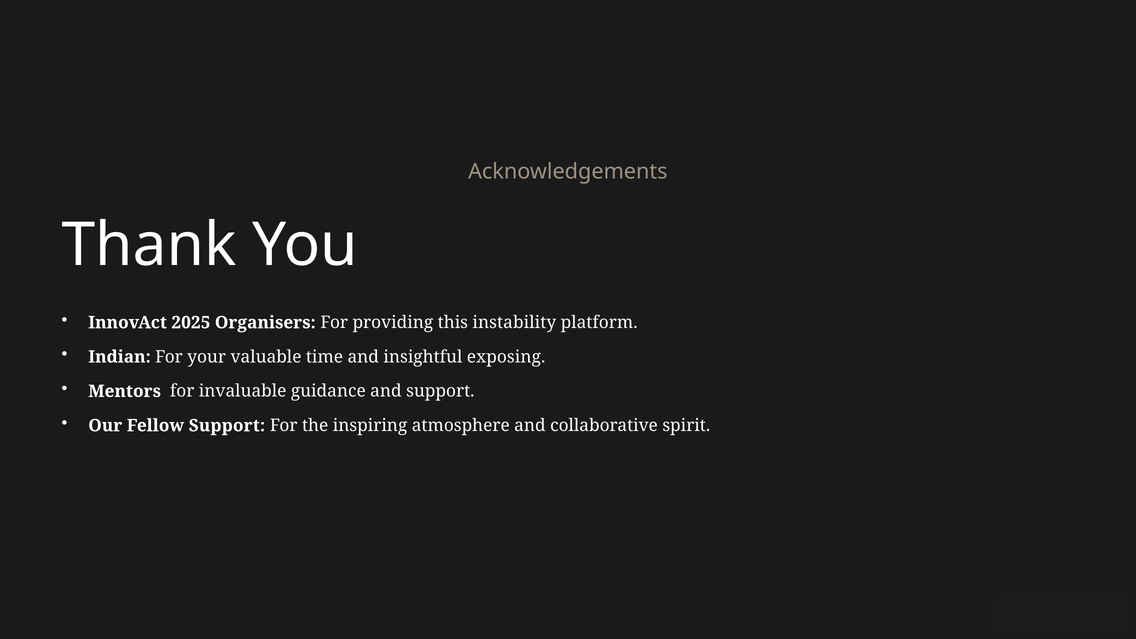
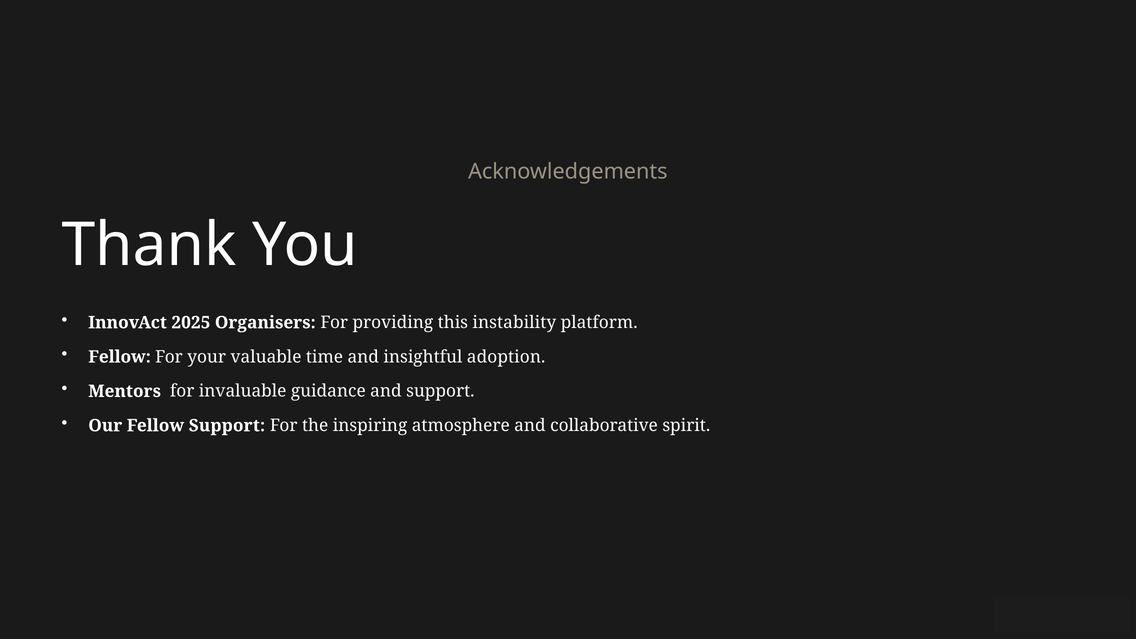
Indian at (120, 357): Indian -> Fellow
exposing: exposing -> adoption
